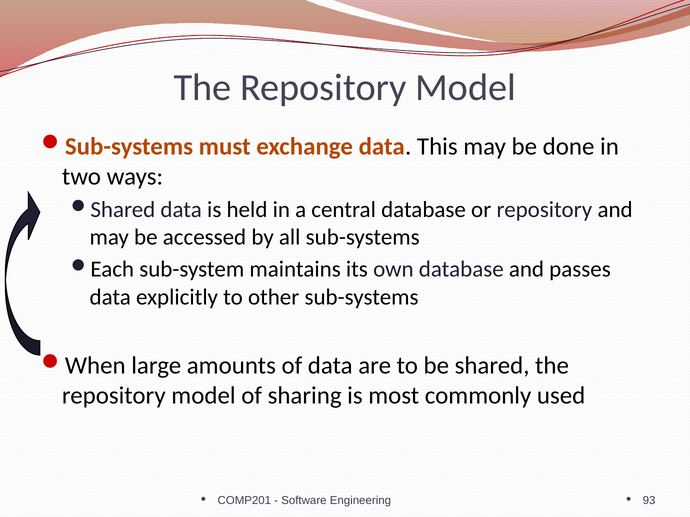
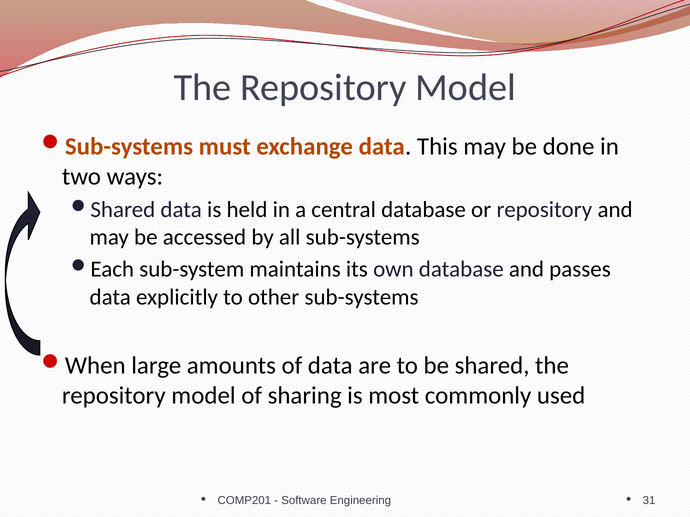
93: 93 -> 31
